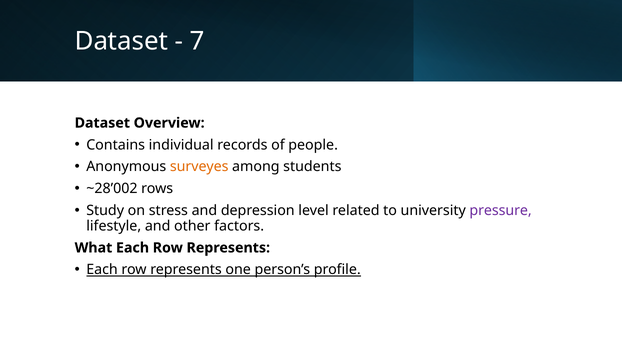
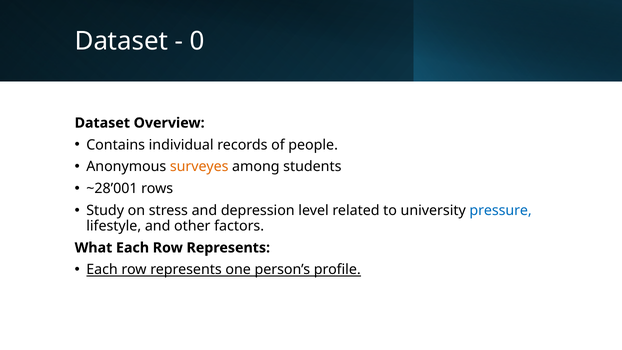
7: 7 -> 0
~28’002: ~28’002 -> ~28’001
pressure colour: purple -> blue
